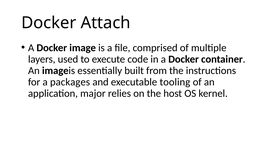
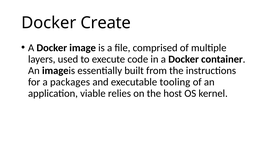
Attach: Attach -> Create
major: major -> viable
